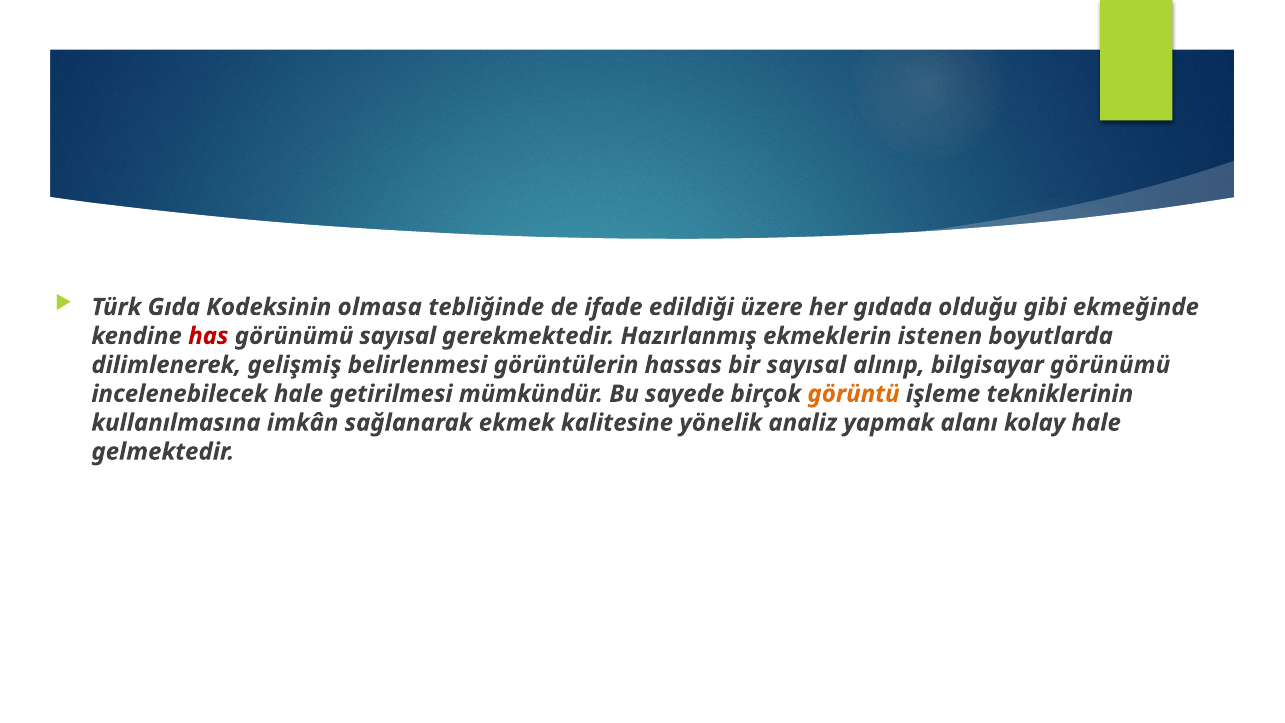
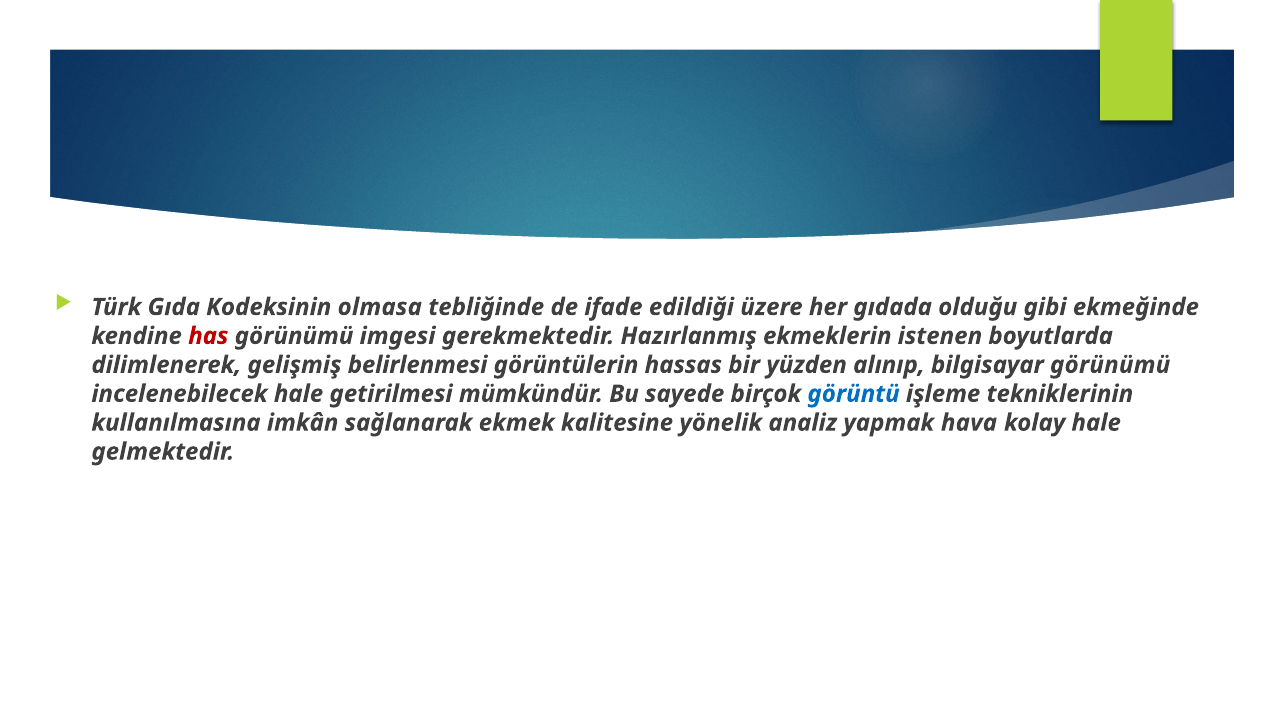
görünümü sayısal: sayısal -> imgesi
bir sayısal: sayısal -> yüzden
görüntü colour: orange -> blue
alanı: alanı -> hava
